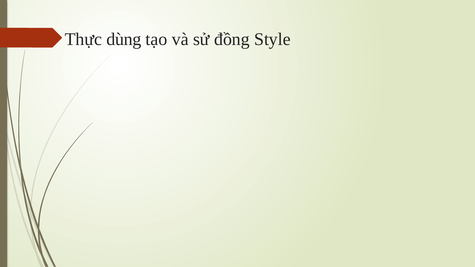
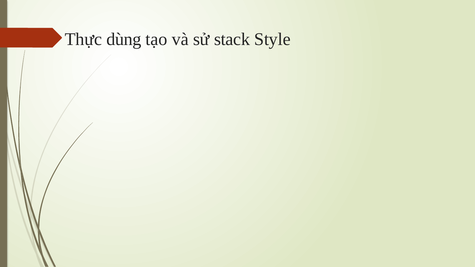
đồng: đồng -> stack
